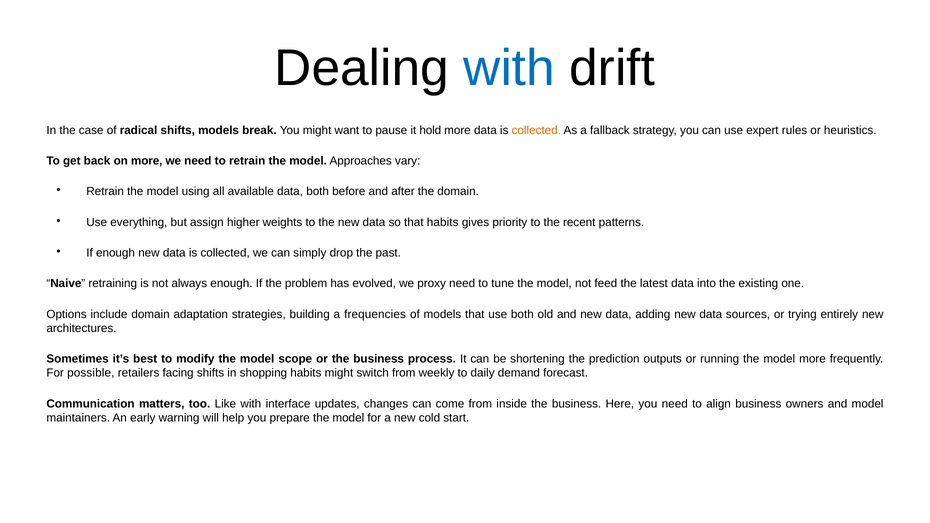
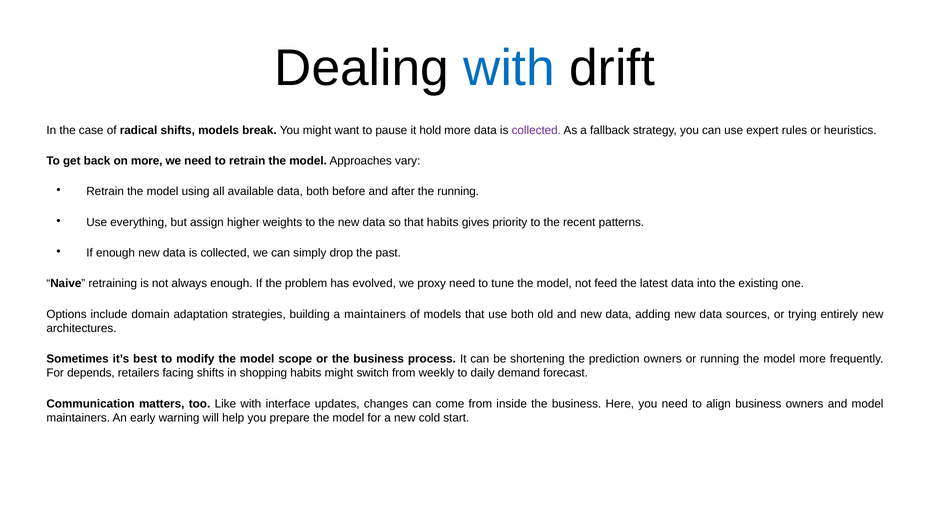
collected at (536, 130) colour: orange -> purple
the domain: domain -> running
a frequencies: frequencies -> maintainers
prediction outputs: outputs -> owners
possible: possible -> depends
